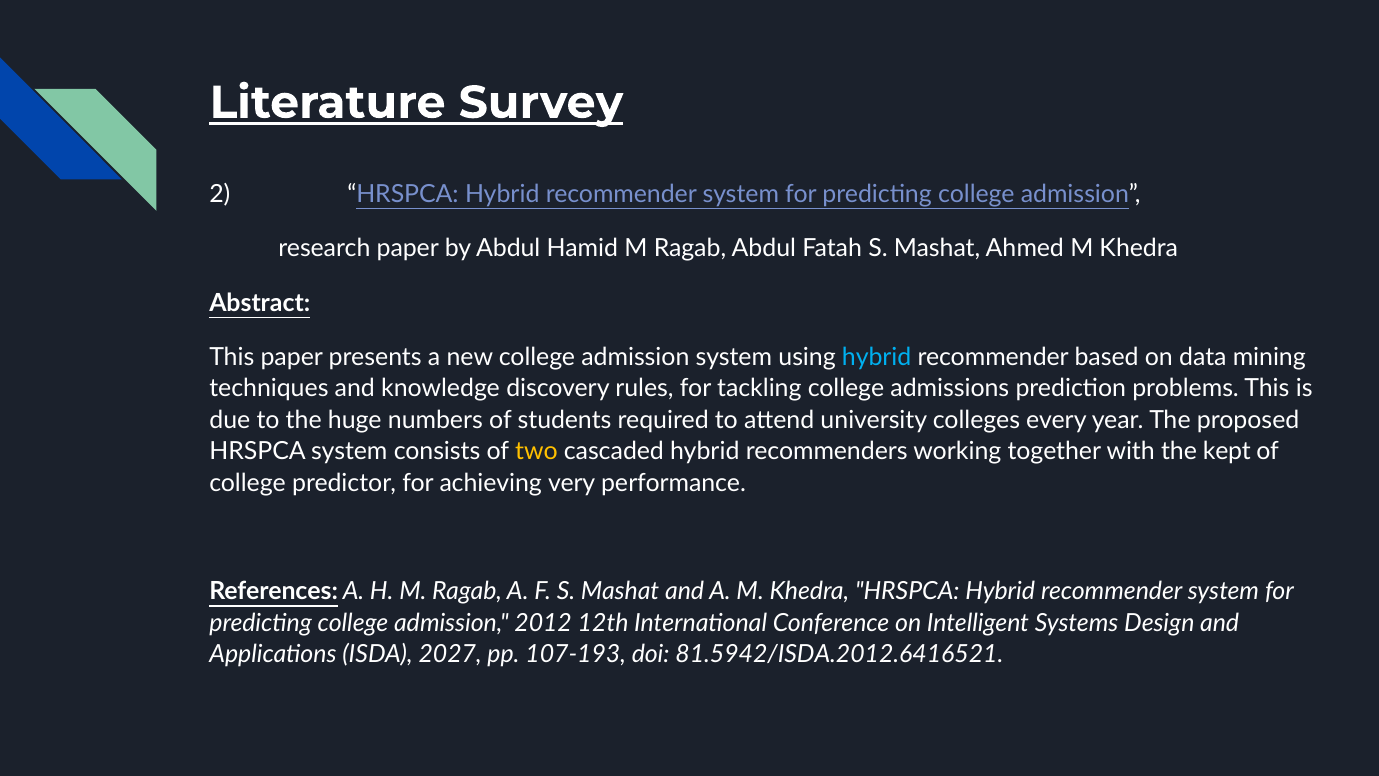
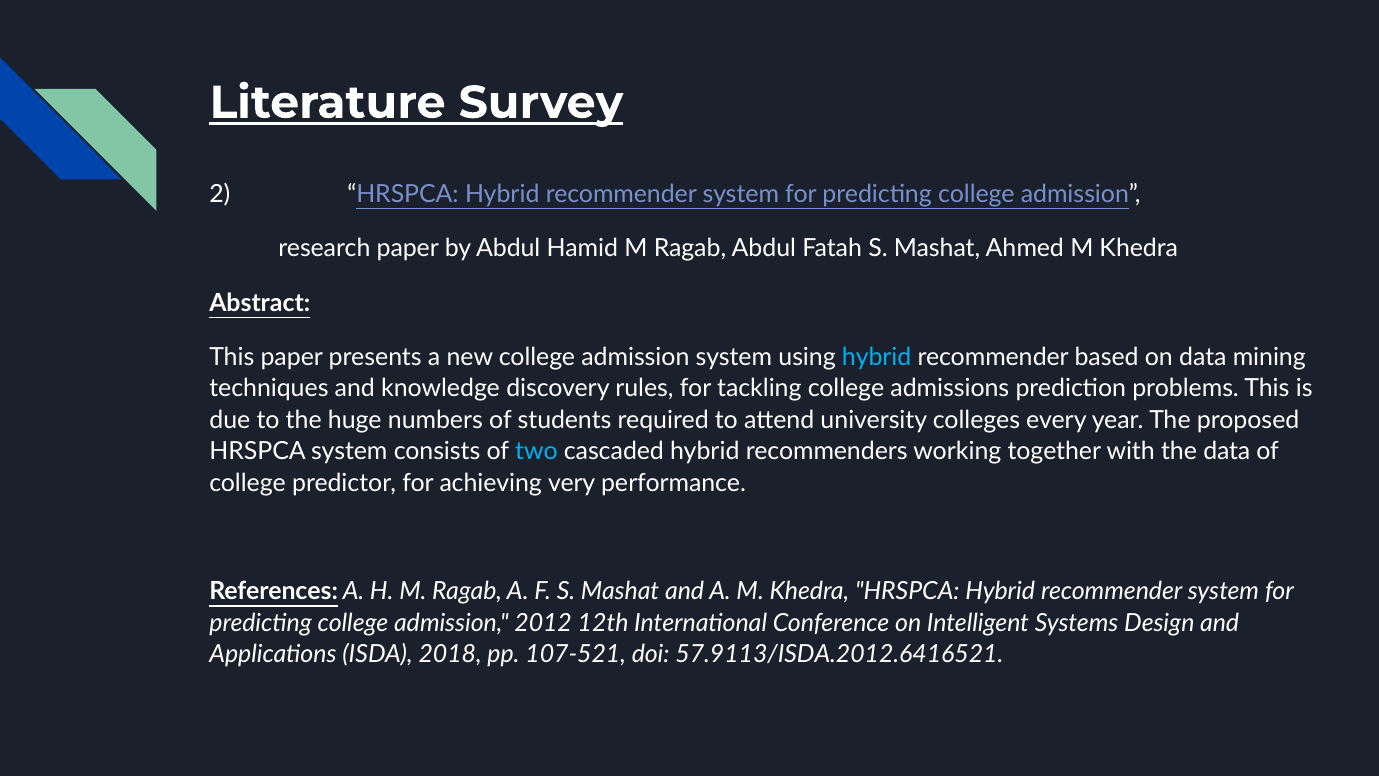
two colour: yellow -> light blue
the kept: kept -> data
2027: 2027 -> 2018
107-193: 107-193 -> 107-521
81.5942/ISDA.2012.6416521: 81.5942/ISDA.2012.6416521 -> 57.9113/ISDA.2012.6416521
